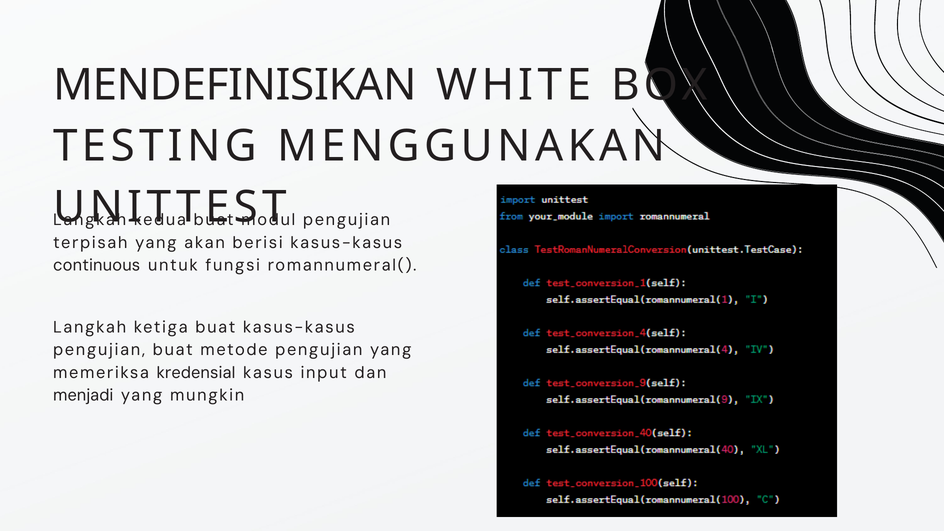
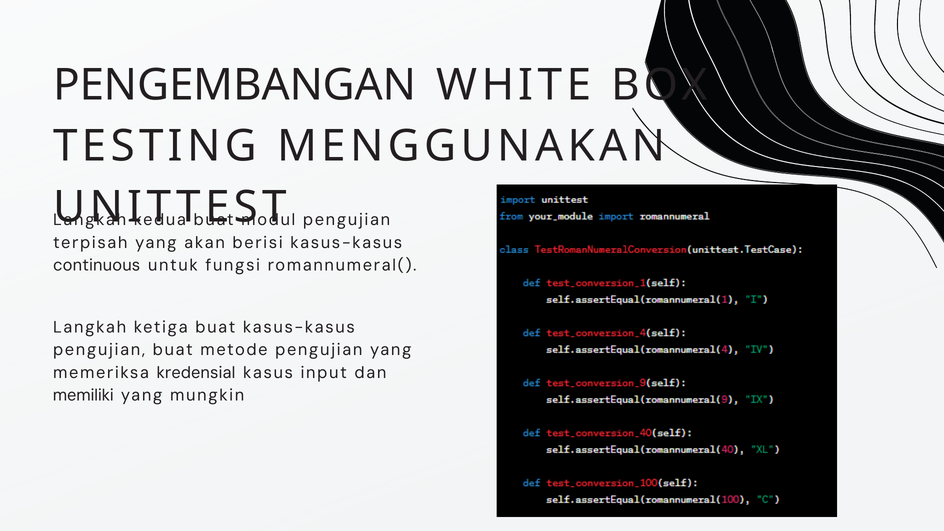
MENDEFINISIKAN: MENDEFINISIKAN -> PENGEMBANGAN
menjadi: menjadi -> memiliki
